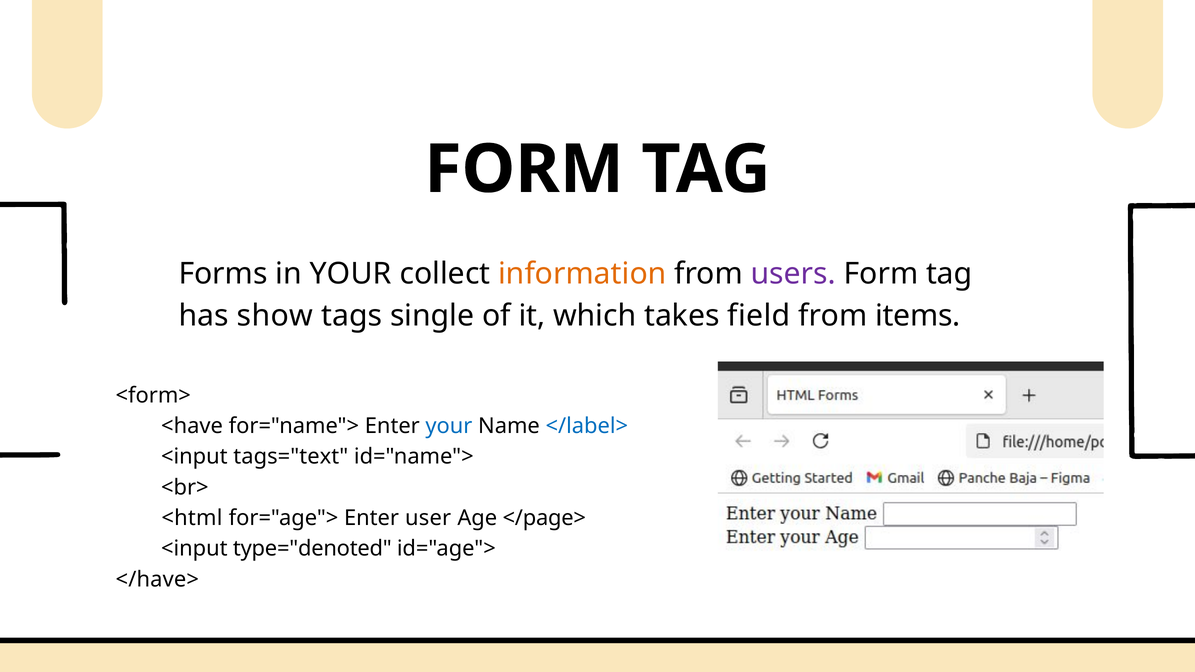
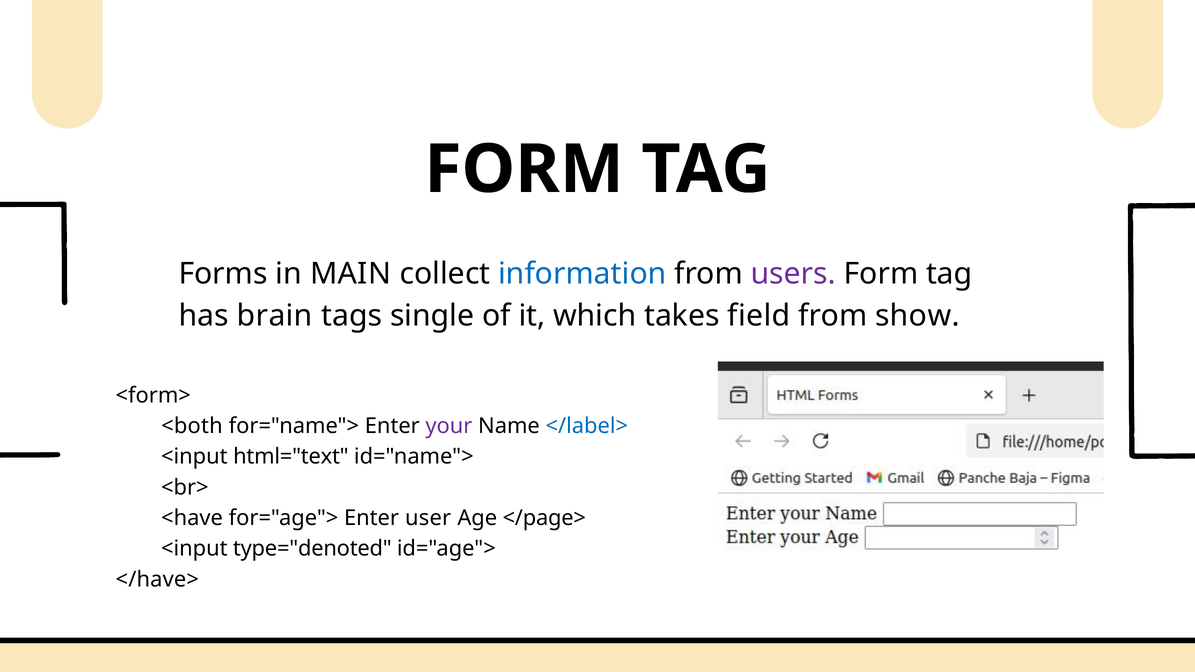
in YOUR: YOUR -> MAIN
information colour: orange -> blue
show: show -> brain
items: items -> show
<have: <have -> <both
your at (449, 426) colour: blue -> purple
tags="text: tags="text -> html="text
<html: <html -> <have
